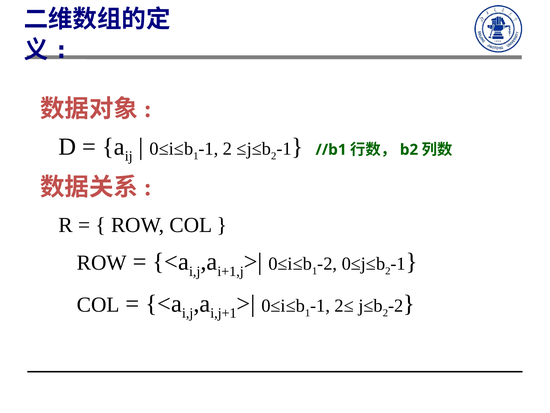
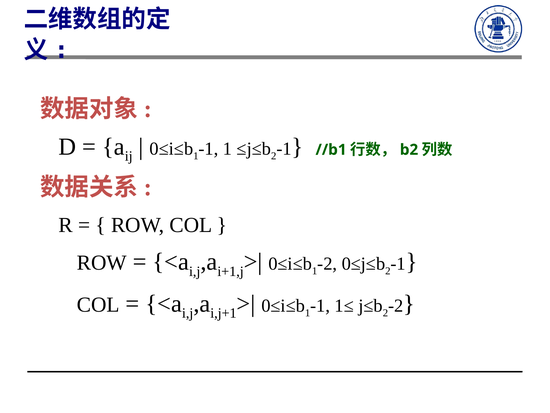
2 at (227, 149): 2 -> 1
2≤: 2≤ -> 1≤
